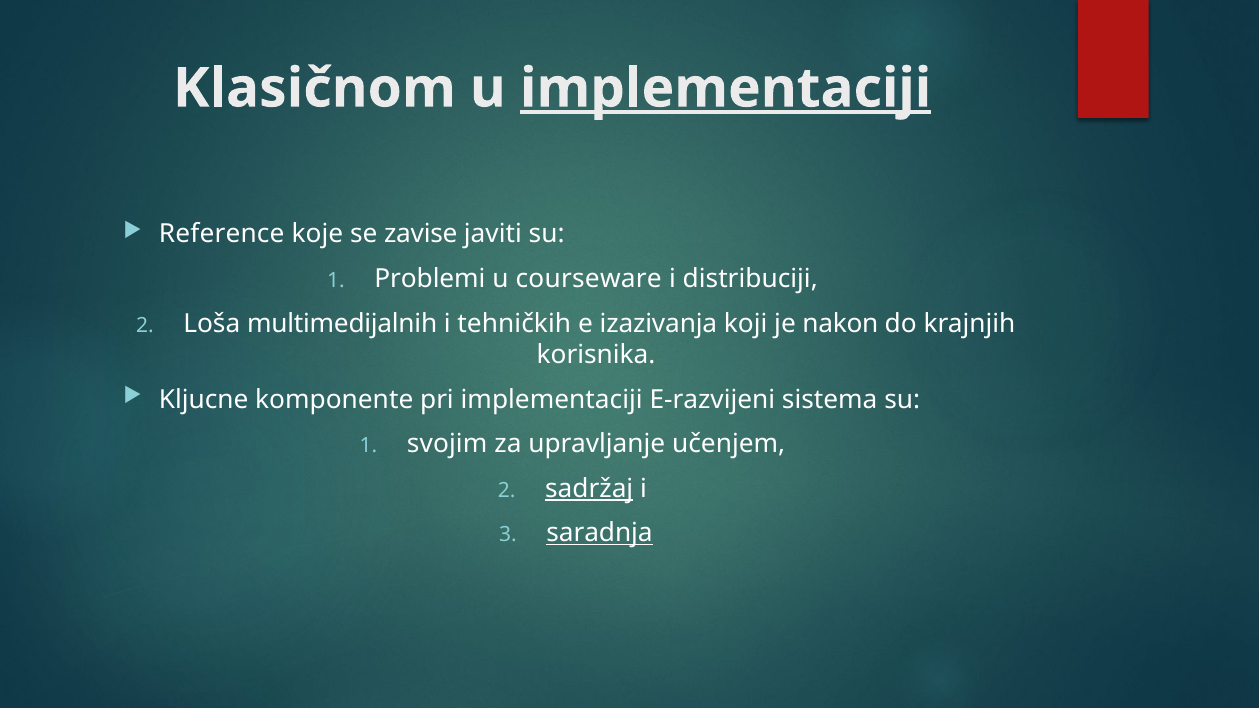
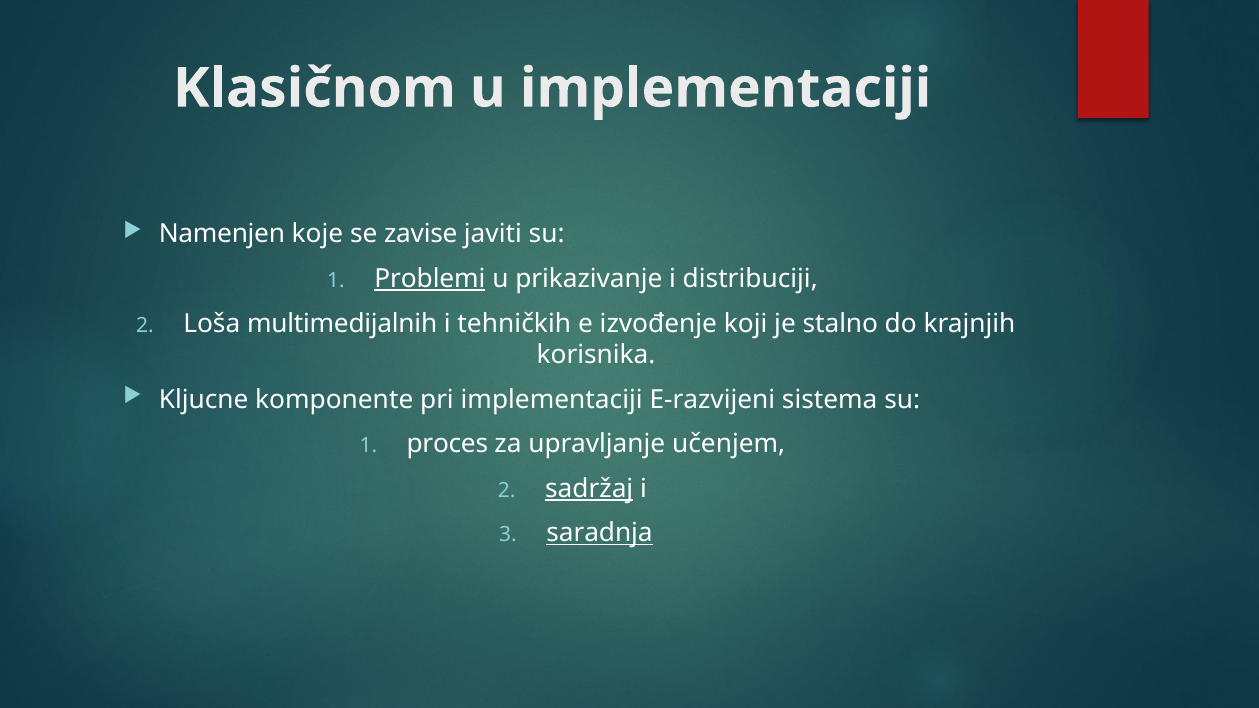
implementaciji at (726, 88) underline: present -> none
Reference: Reference -> Namenjen
Problemi underline: none -> present
courseware: courseware -> prikazivanje
izazivanja: izazivanja -> izvođenje
nakon: nakon -> stalno
svojim: svojim -> proces
